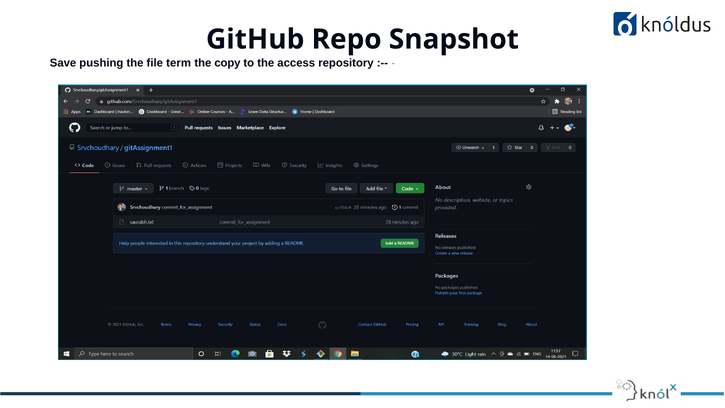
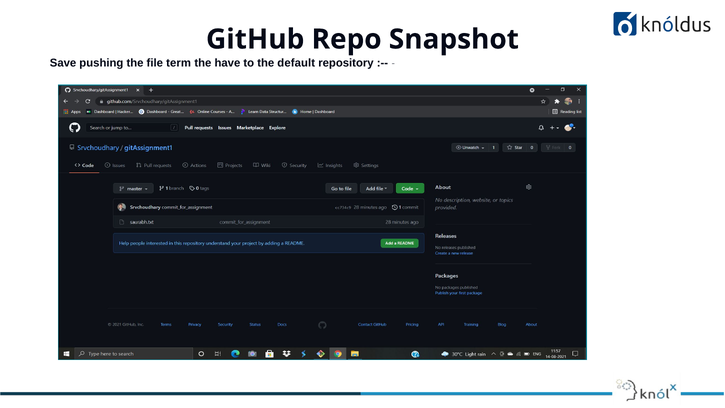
copy: copy -> have
access: access -> default
